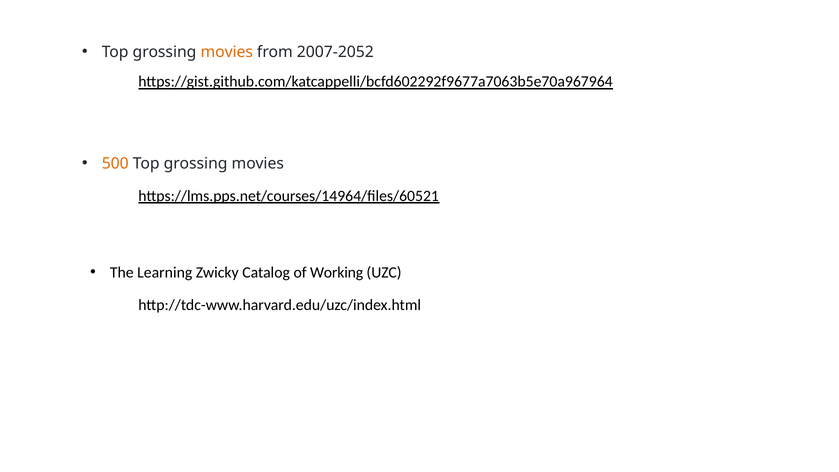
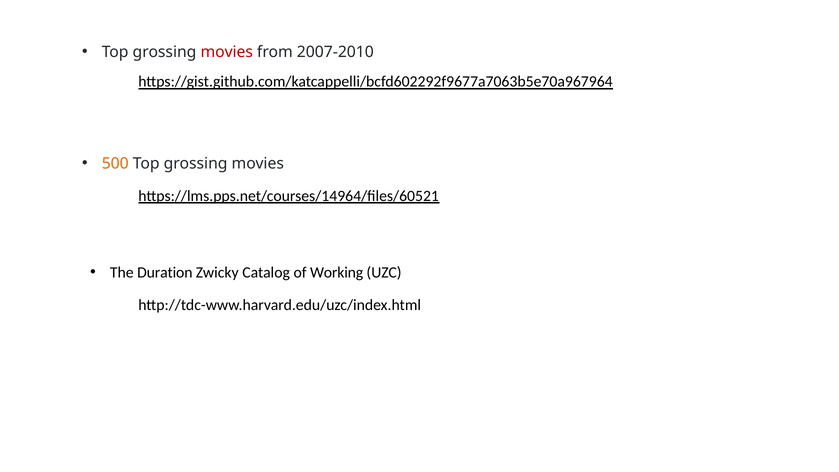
movies at (227, 52) colour: orange -> red
2007-2052: 2007-2052 -> 2007-2010
Learning: Learning -> Duration
